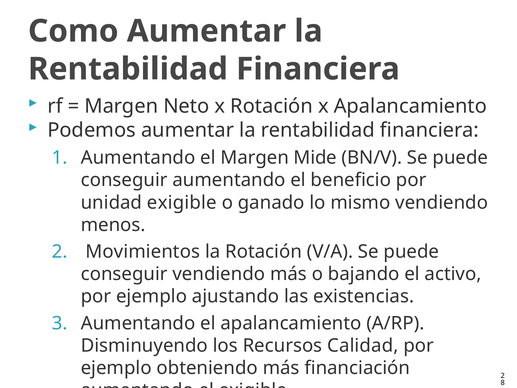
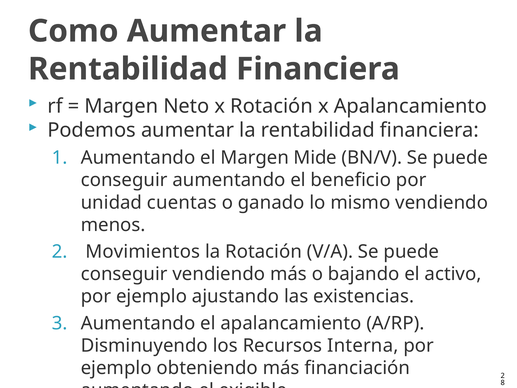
unidad exigible: exigible -> cuentas
Calidad: Calidad -> Interna
